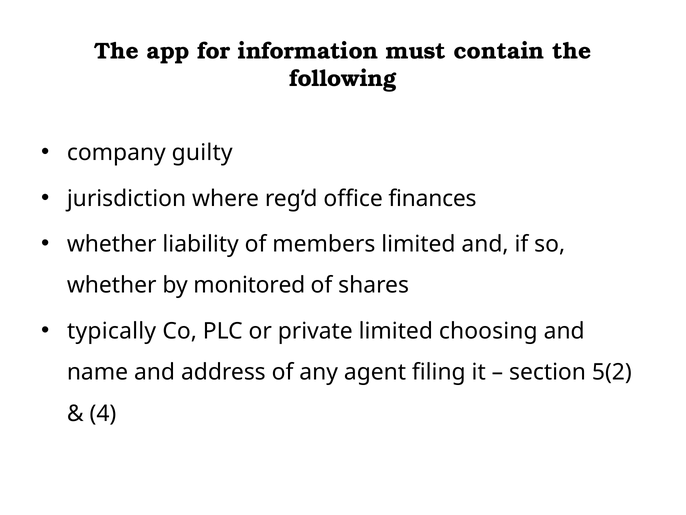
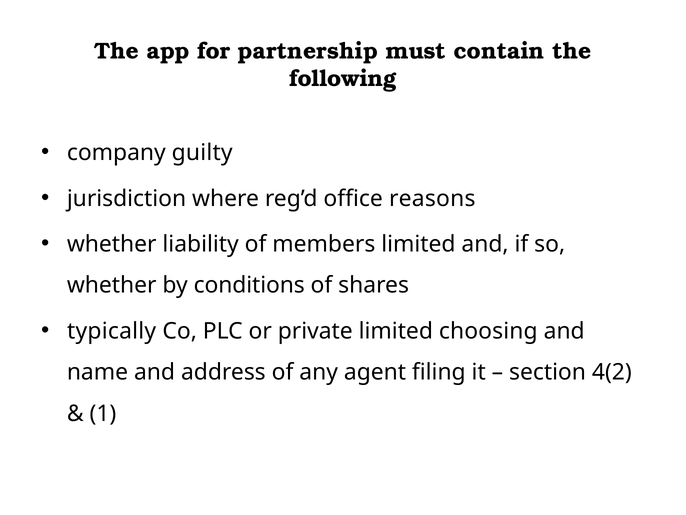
information: information -> partnership
finances: finances -> reasons
monitored: monitored -> conditions
5(2: 5(2 -> 4(2
4: 4 -> 1
